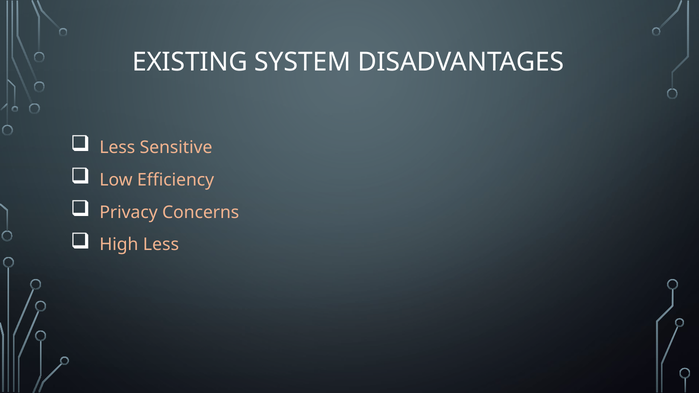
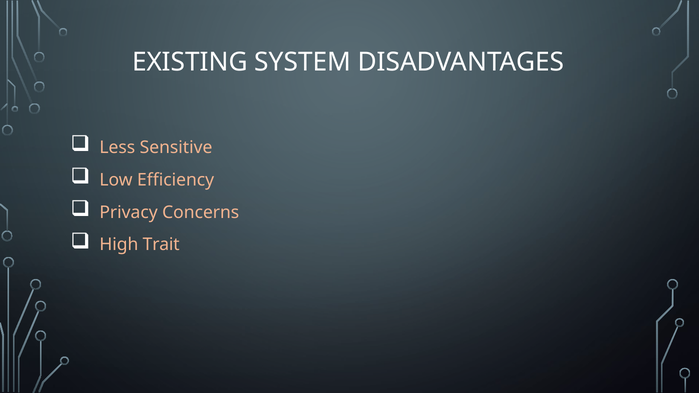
High Less: Less -> Trait
